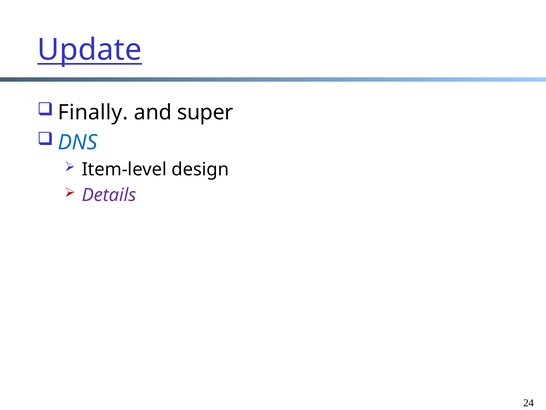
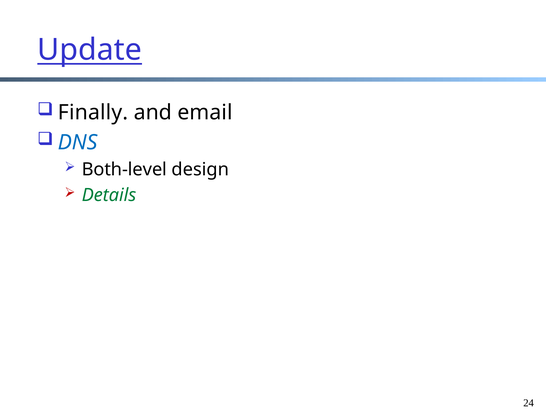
super: super -> email
Item-level: Item-level -> Both-level
Details colour: purple -> green
